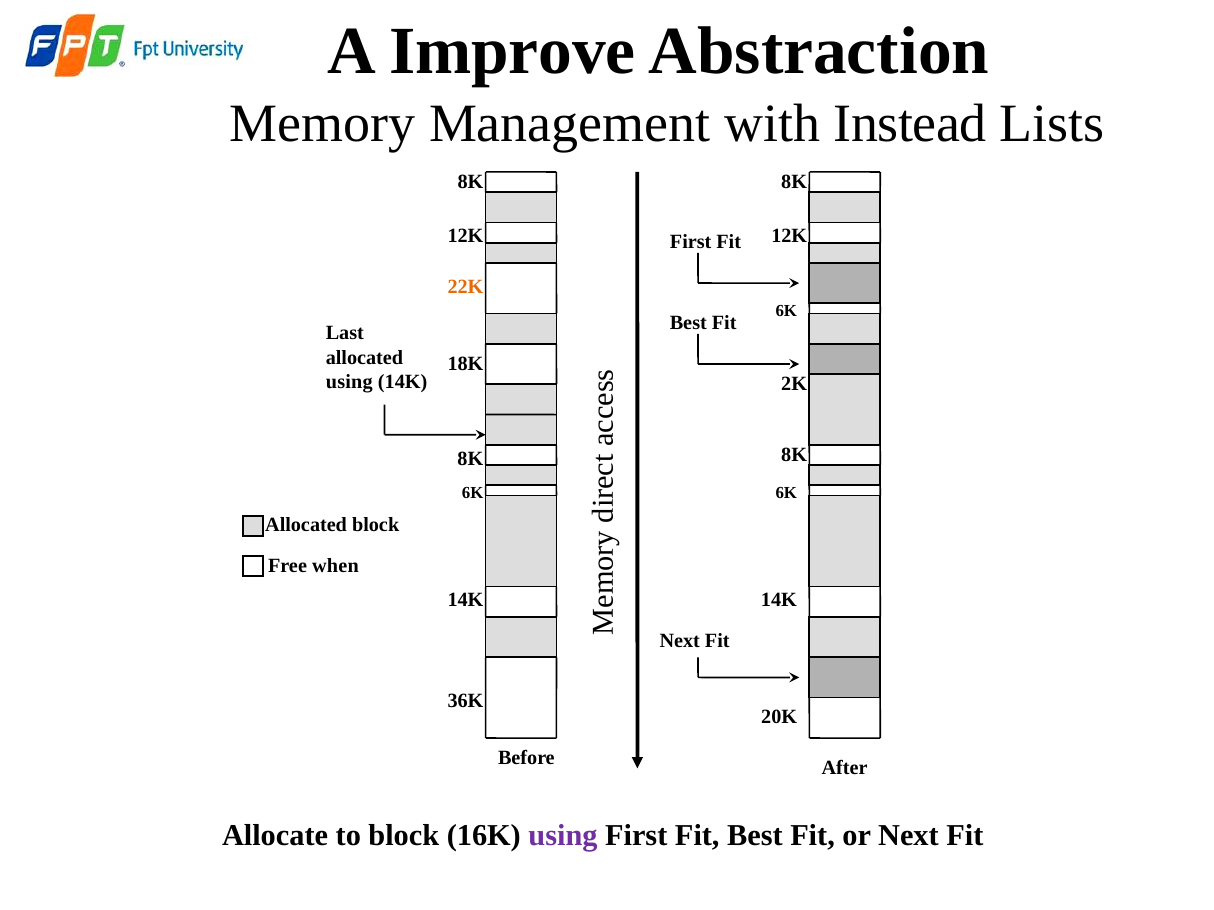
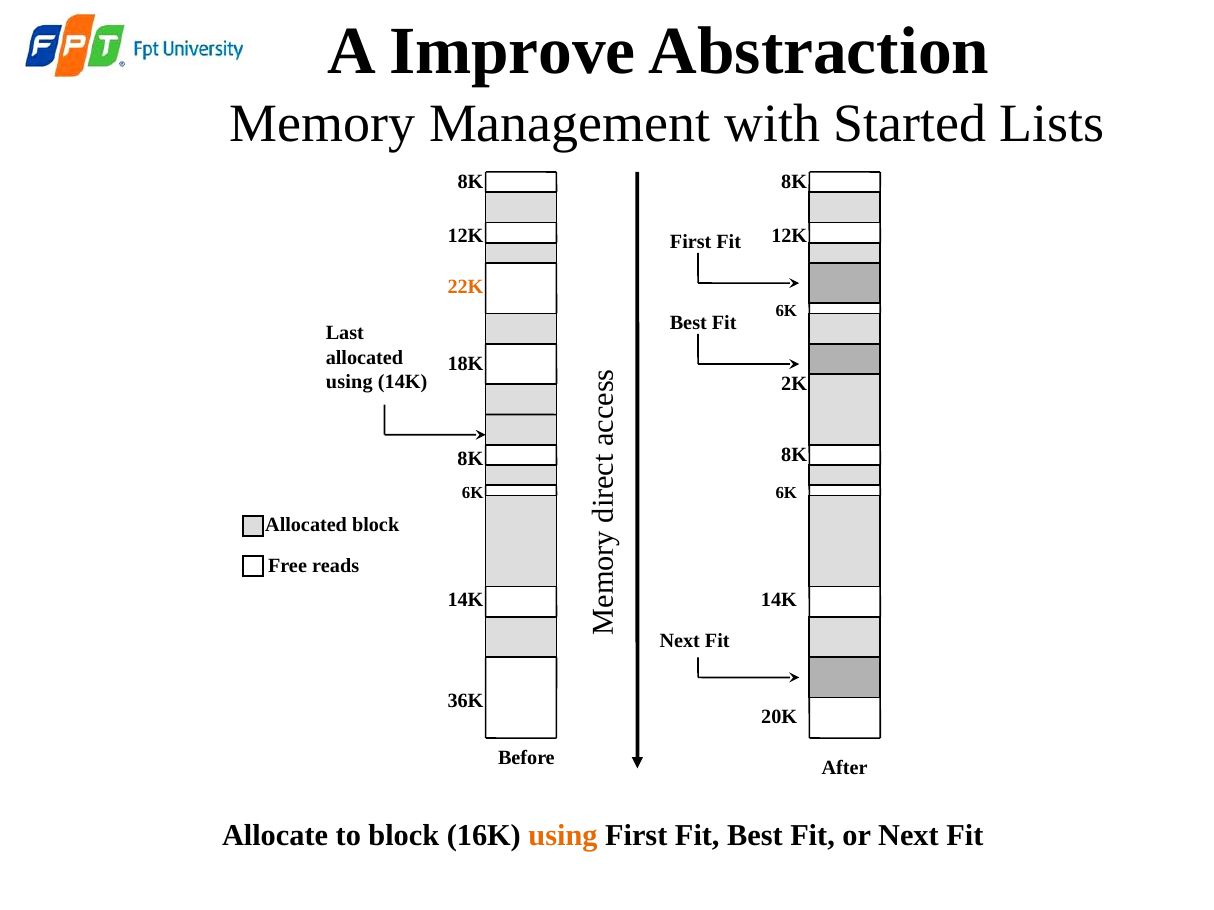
Instead: Instead -> Started
when: when -> reads
using at (563, 836) colour: purple -> orange
